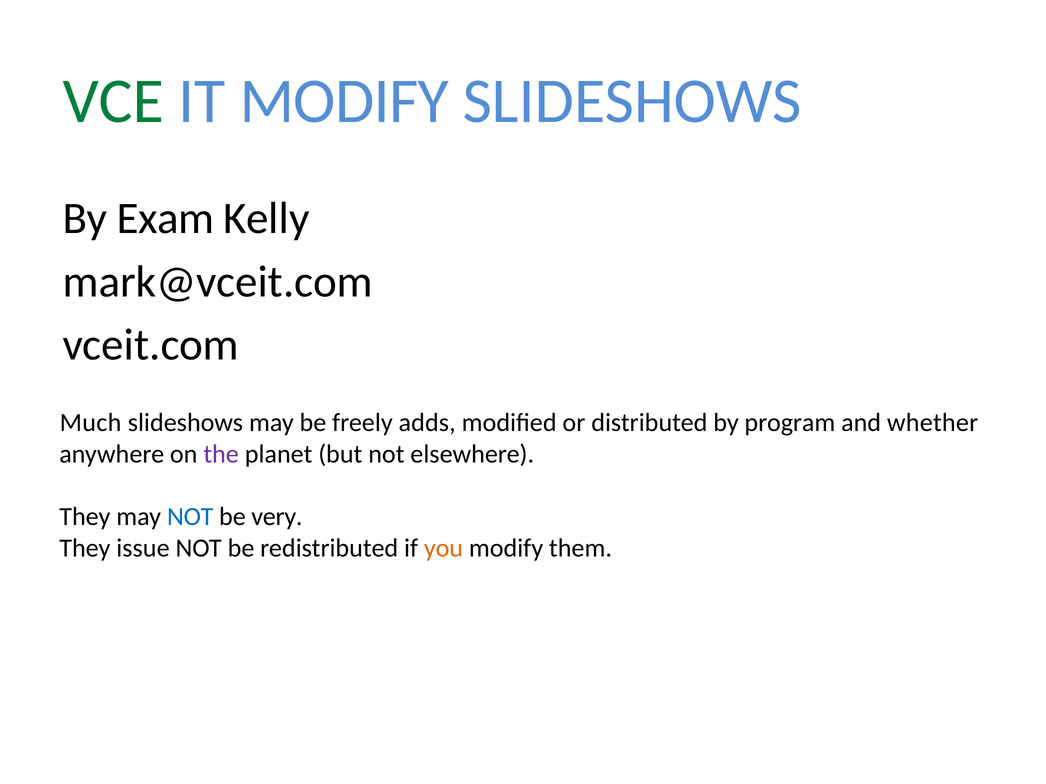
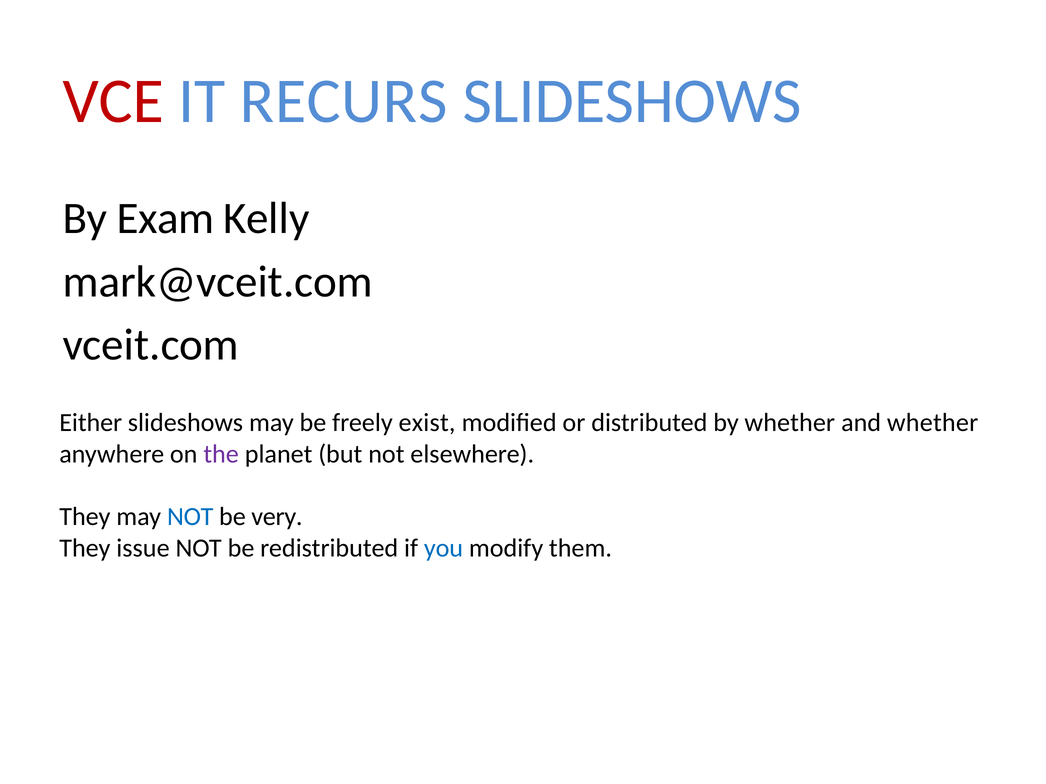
VCE colour: green -> red
IT MODIFY: MODIFY -> RECURS
Much: Much -> Either
adds: adds -> exist
by program: program -> whether
you colour: orange -> blue
